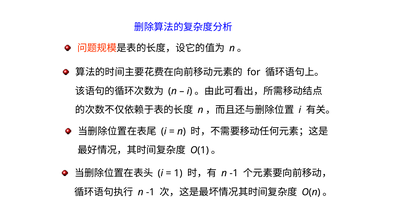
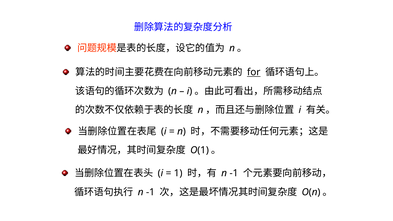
for underline: none -> present
